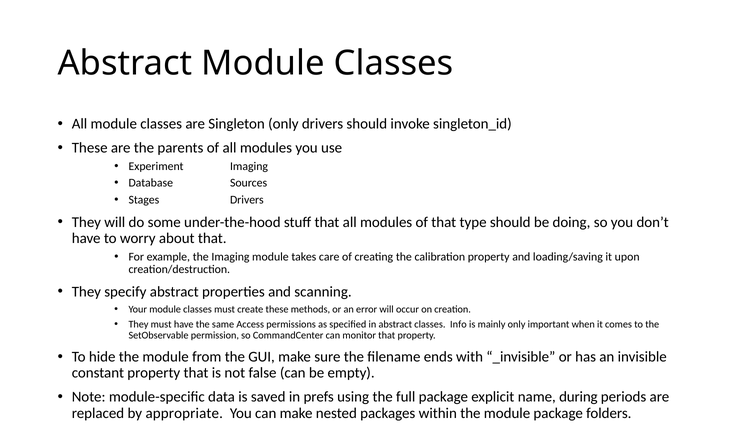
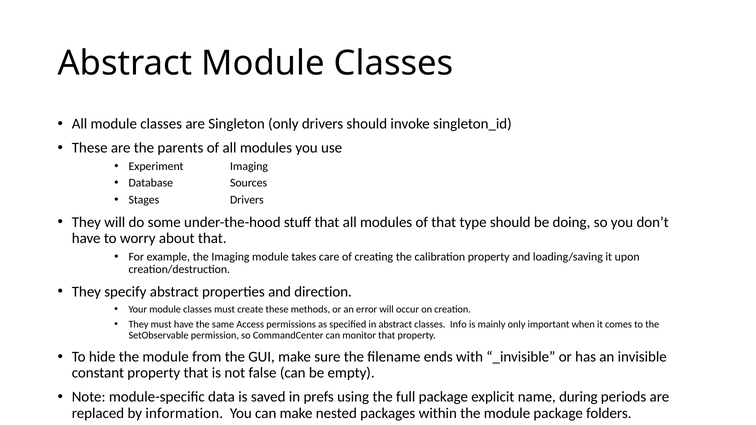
scanning: scanning -> direction
appropriate: appropriate -> information
